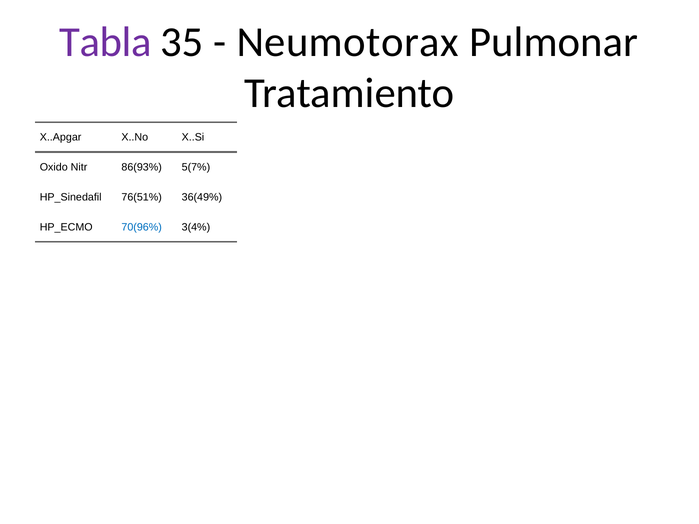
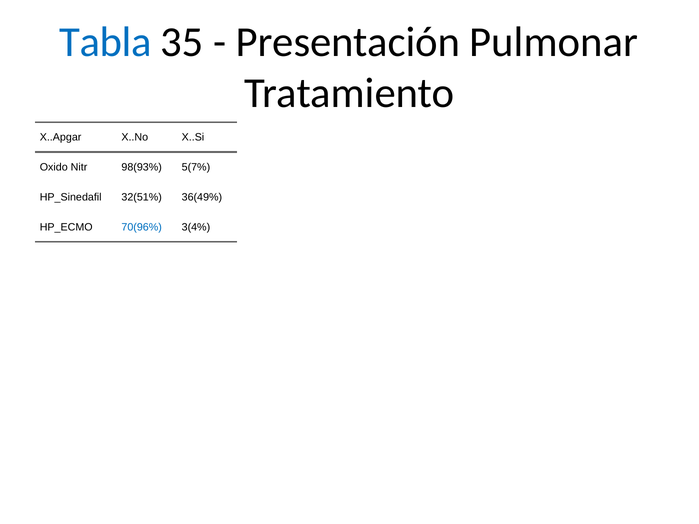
Tabla colour: purple -> blue
Neumotorax: Neumotorax -> Presentación
86(93%: 86(93% -> 98(93%
76(51%: 76(51% -> 32(51%
